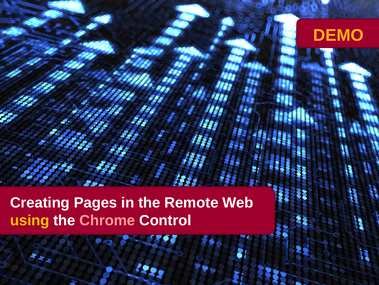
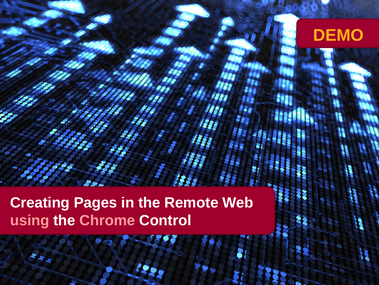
using colour: yellow -> pink
